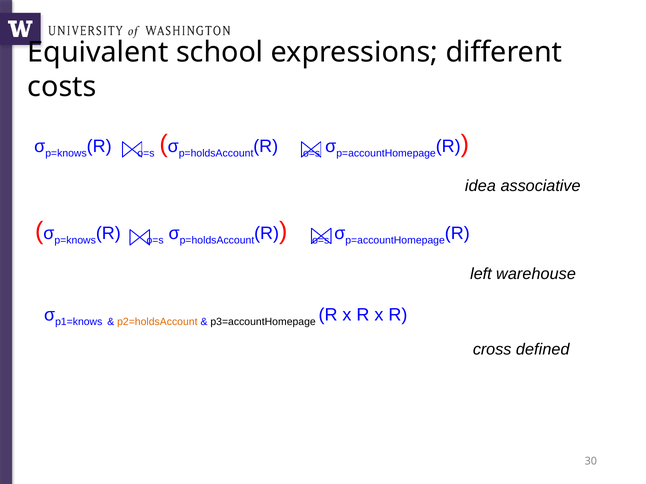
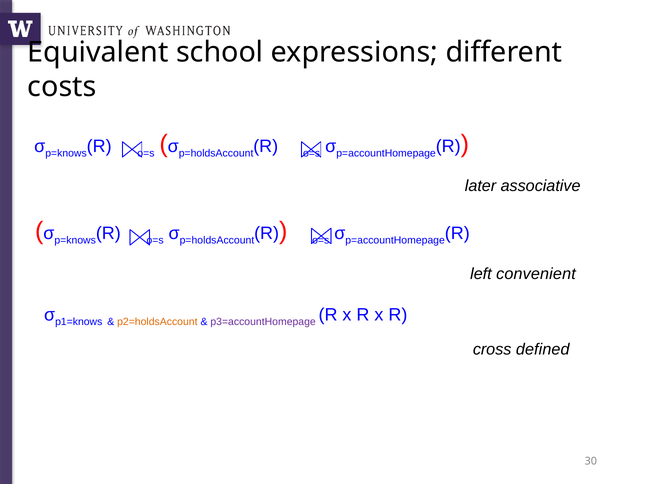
idea: idea -> later
warehouse: warehouse -> convenient
p3=accountHomepage colour: black -> purple
